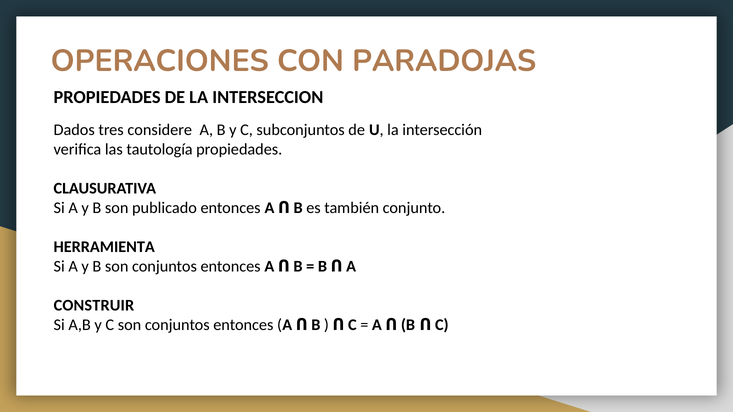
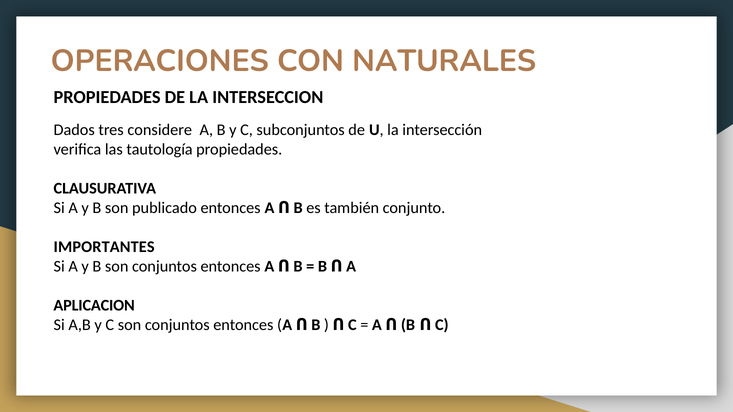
PARADOJAS: PARADOJAS -> NATURALES
HERRAMIENTA: HERRAMIENTA -> IMPORTANTES
CONSTRUIR: CONSTRUIR -> APLICACION
